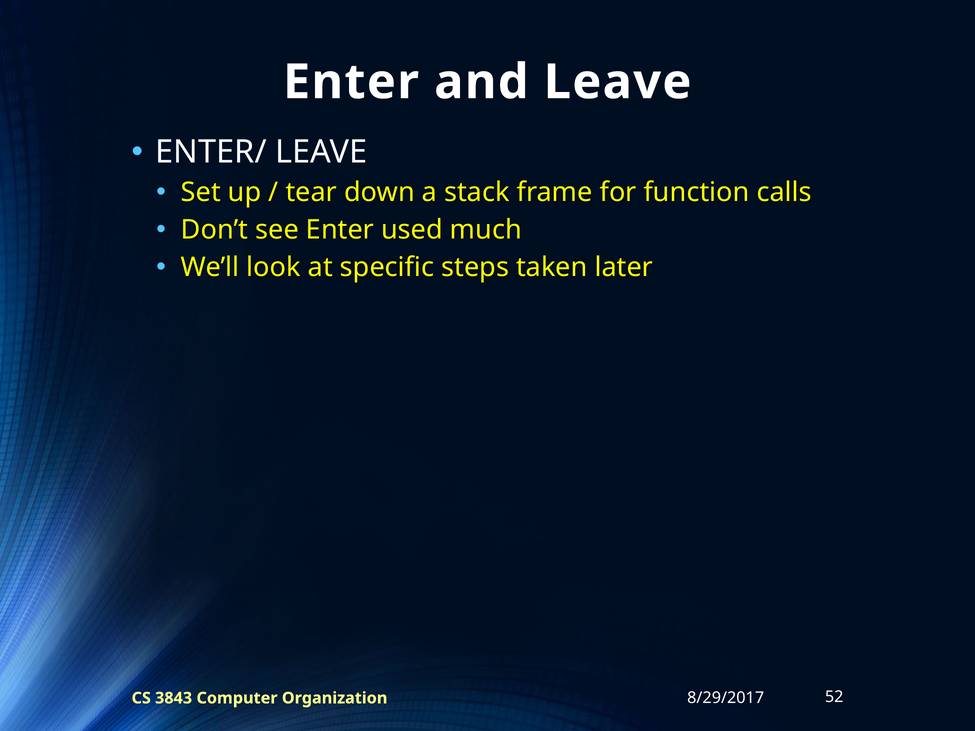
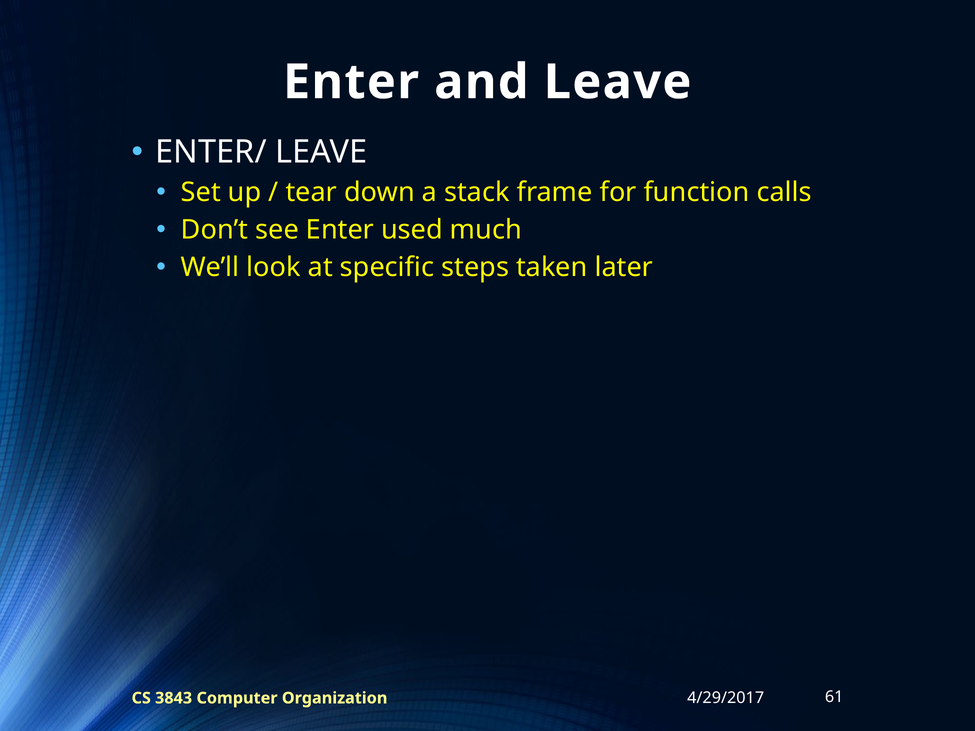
8/29/2017: 8/29/2017 -> 4/29/2017
52: 52 -> 61
